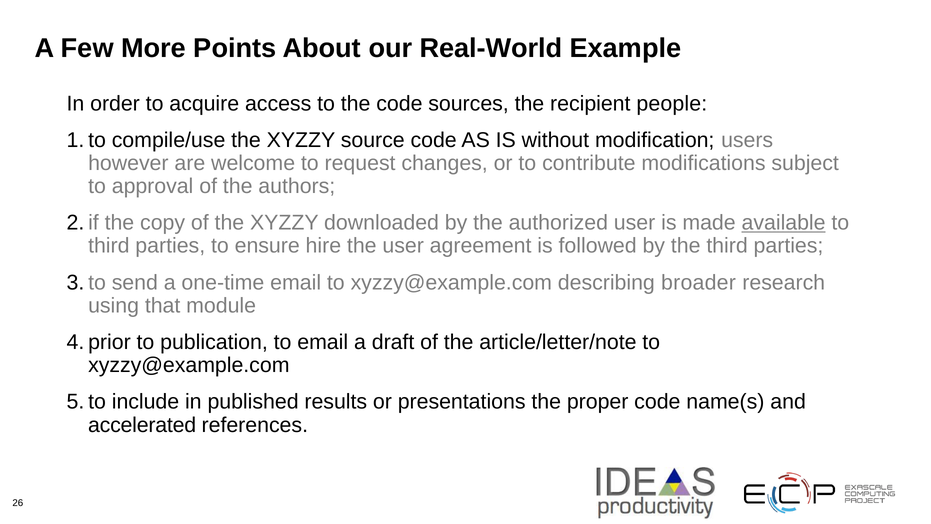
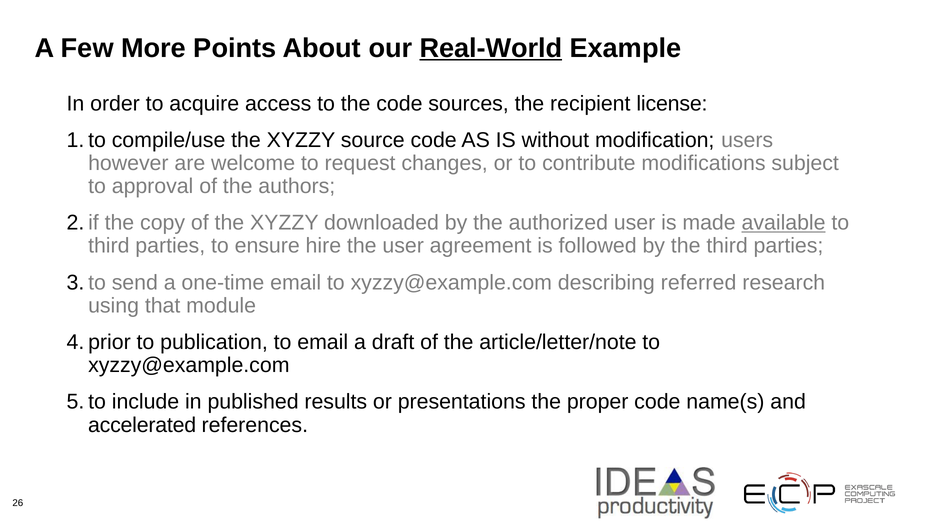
Real-World underline: none -> present
people: people -> license
broader: broader -> referred
